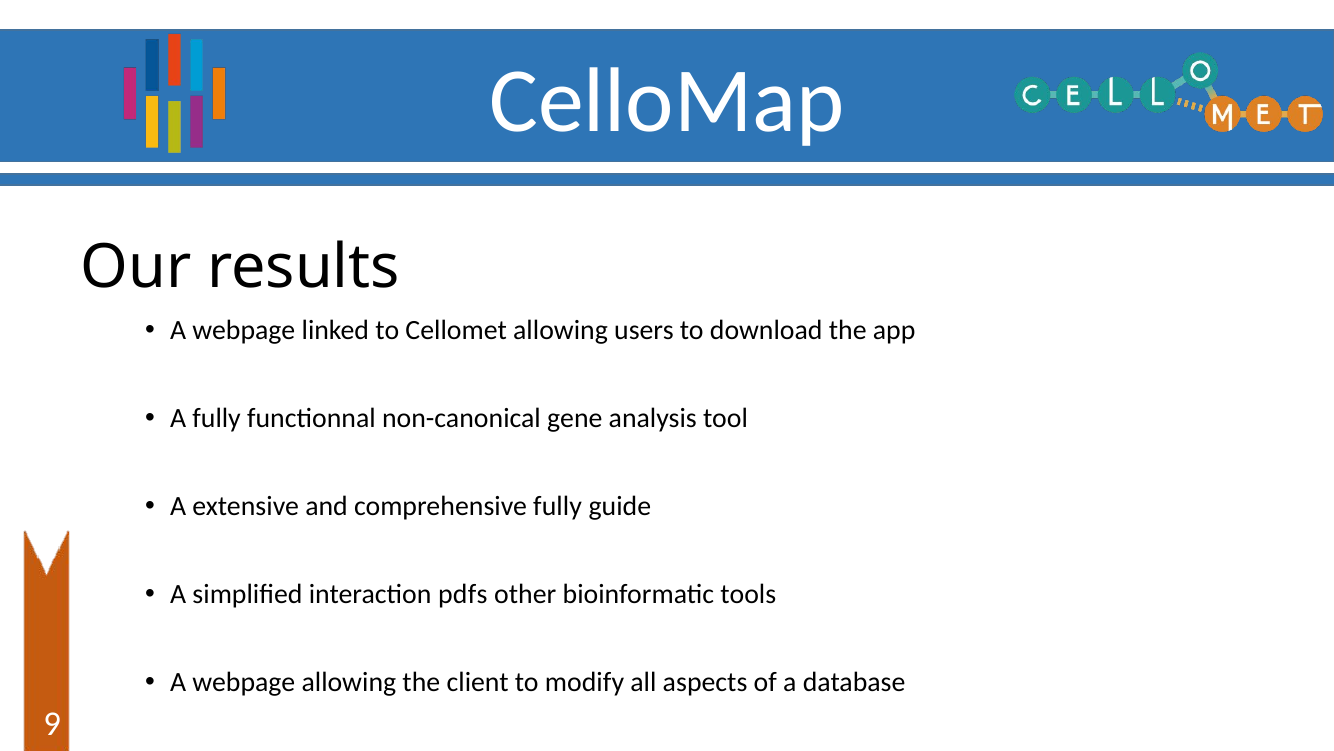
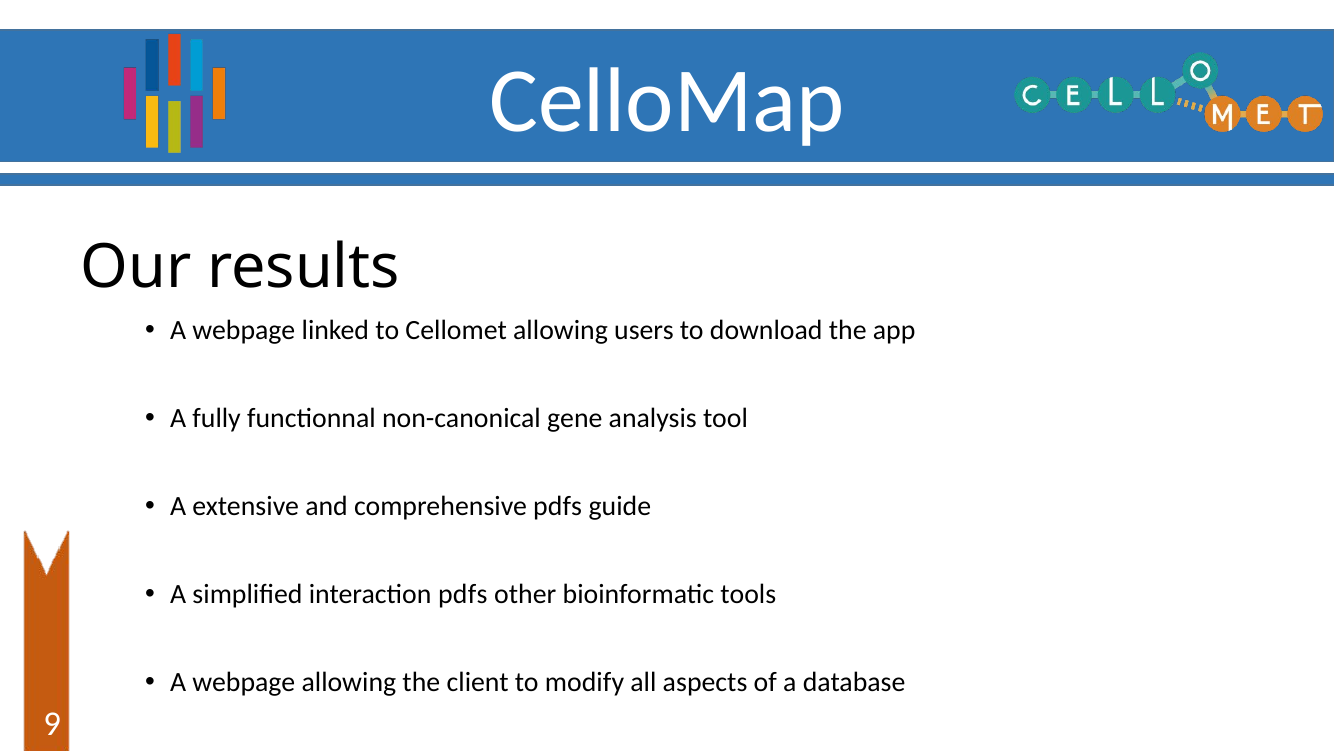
comprehensive fully: fully -> pdfs
